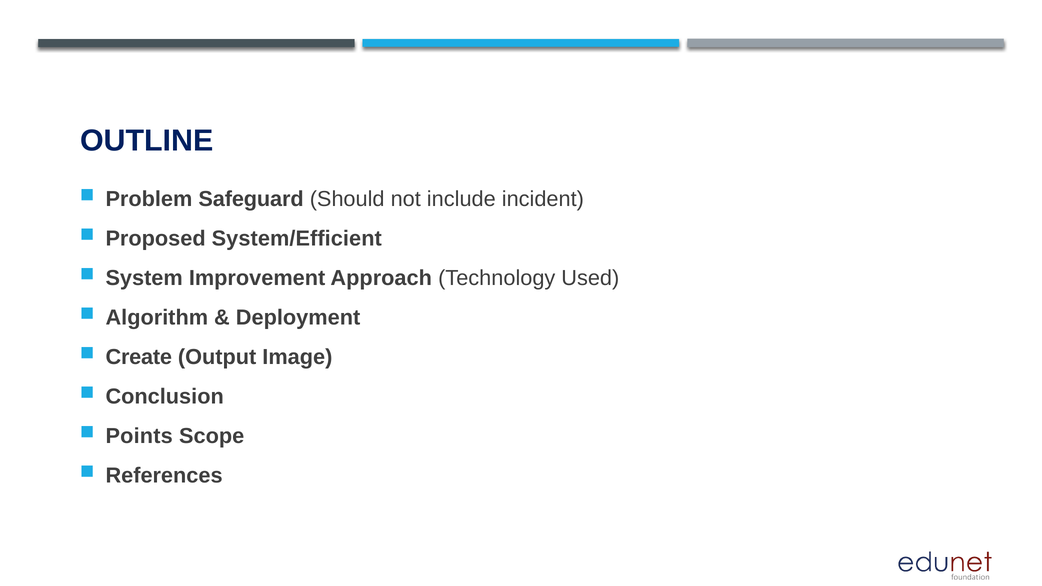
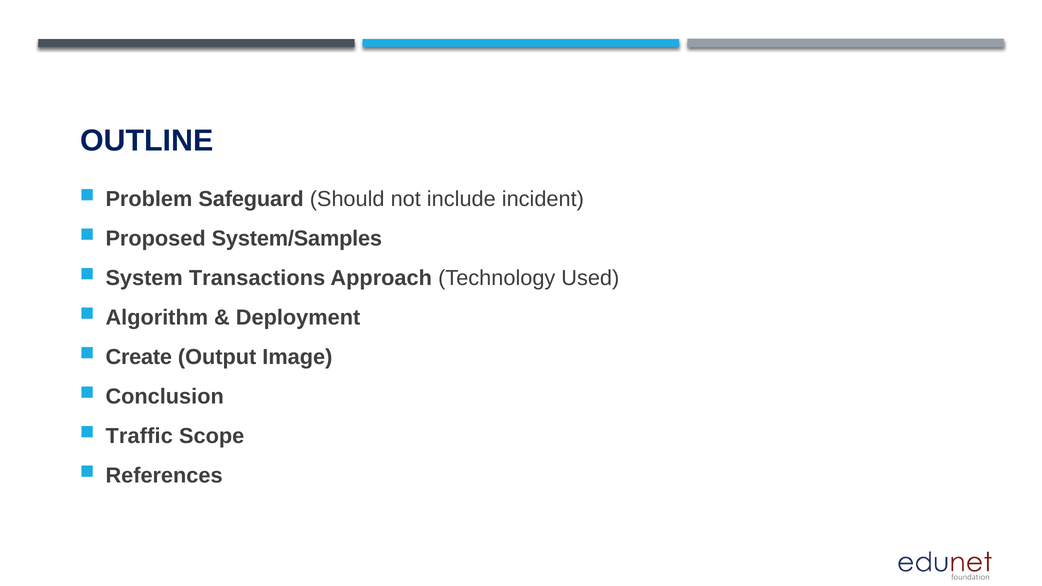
System/Efficient: System/Efficient -> System/Samples
Improvement: Improvement -> Transactions
Points: Points -> Traffic
